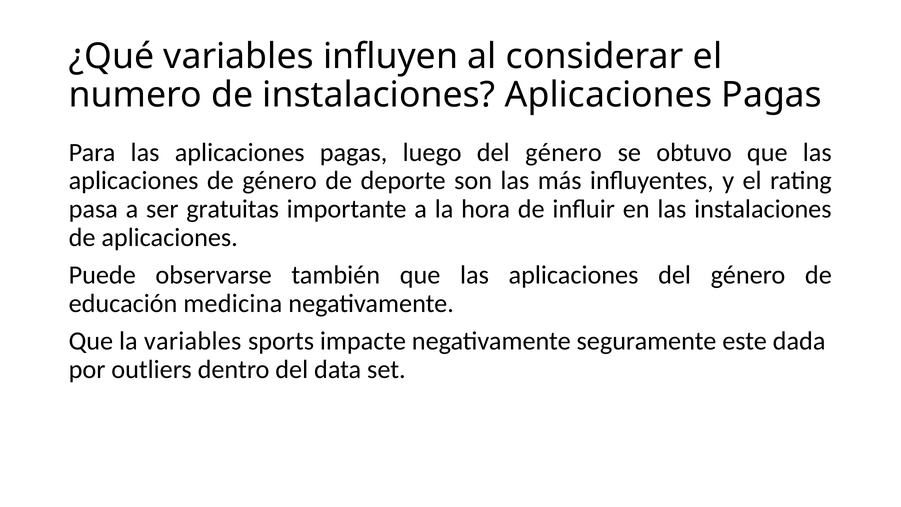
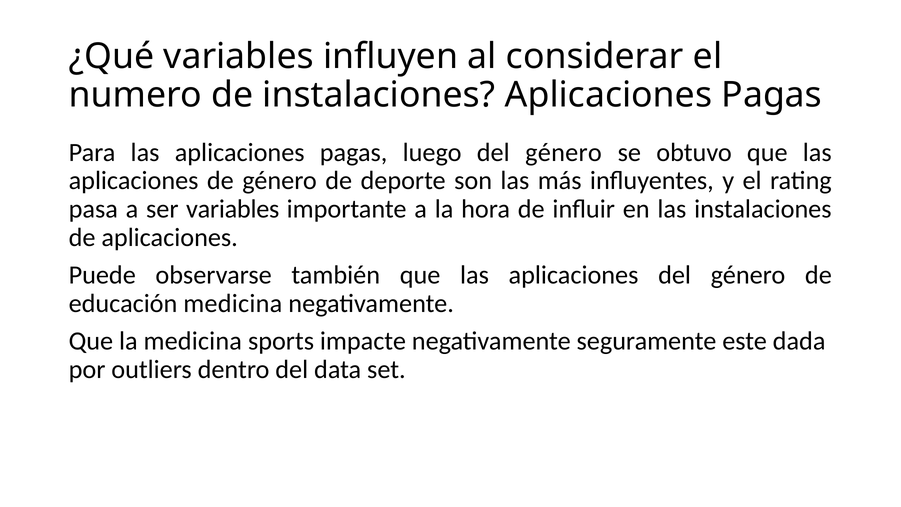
ser gratuitas: gratuitas -> variables
la variables: variables -> medicina
